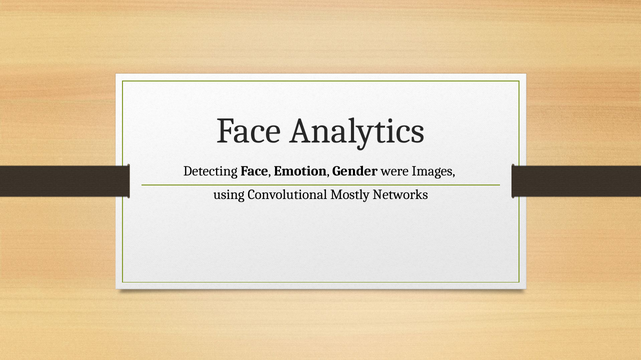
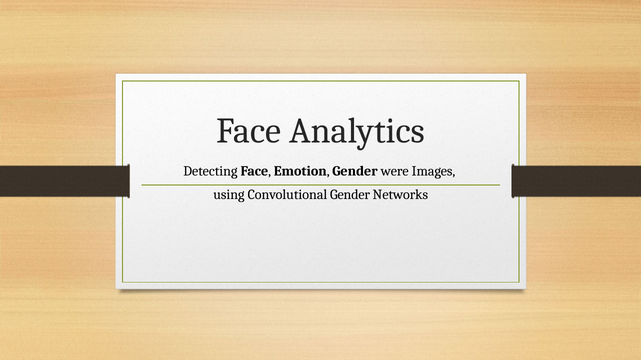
Convolutional Mostly: Mostly -> Gender
